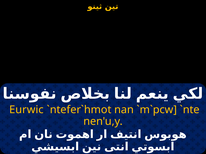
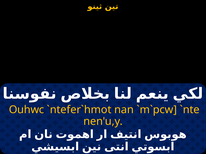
Eurwic: Eurwic -> Ouhwc
